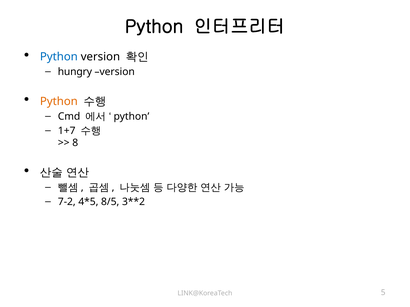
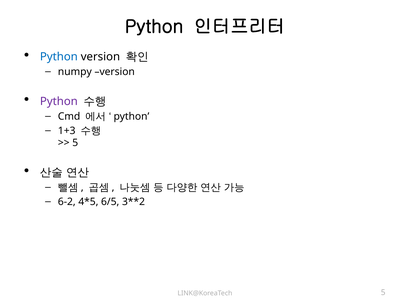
hungry: hungry -> numpy
Python at (59, 102) colour: orange -> purple
1+7: 1+7 -> 1+3
8 at (75, 143): 8 -> 5
7-2: 7-2 -> 6-2
8/5: 8/5 -> 6/5
